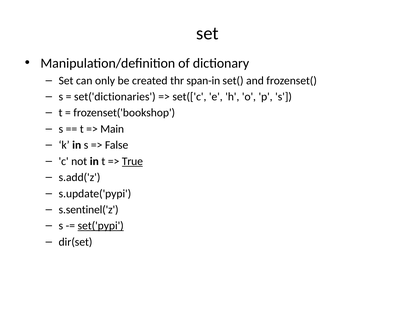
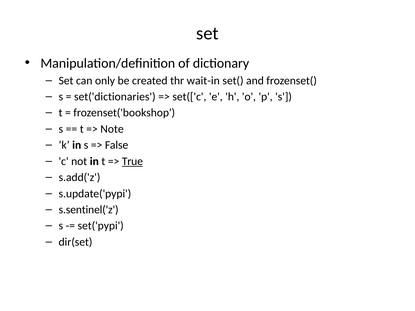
span-in: span-in -> wait-in
Main: Main -> Note
set('pypi underline: present -> none
